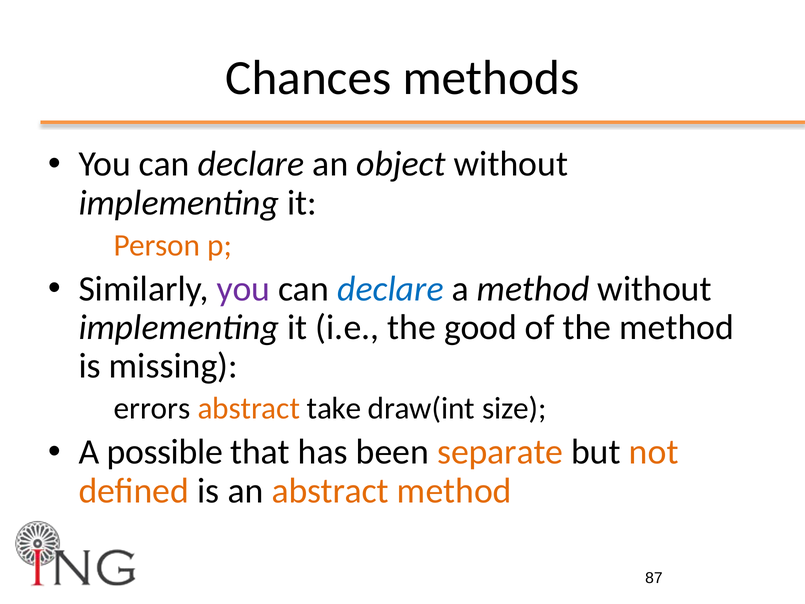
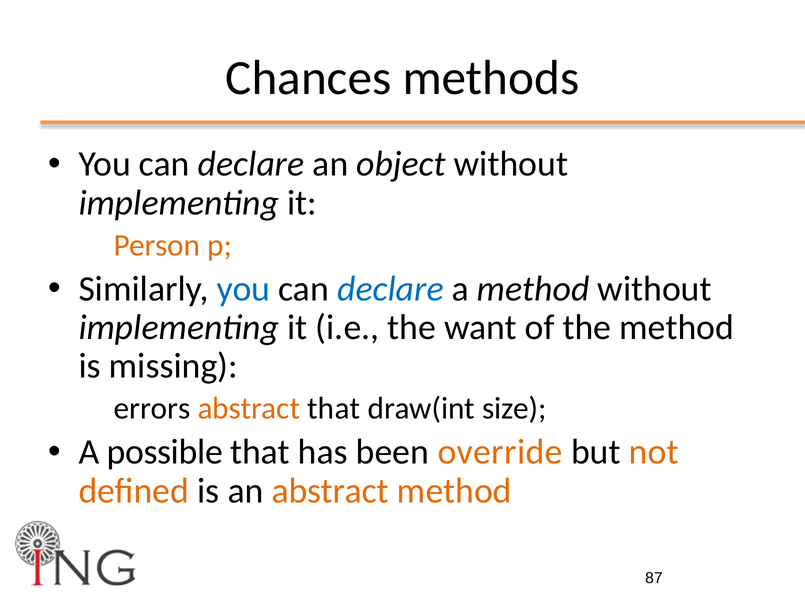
you at (243, 289) colour: purple -> blue
good: good -> want
abstract take: take -> that
separate: separate -> override
